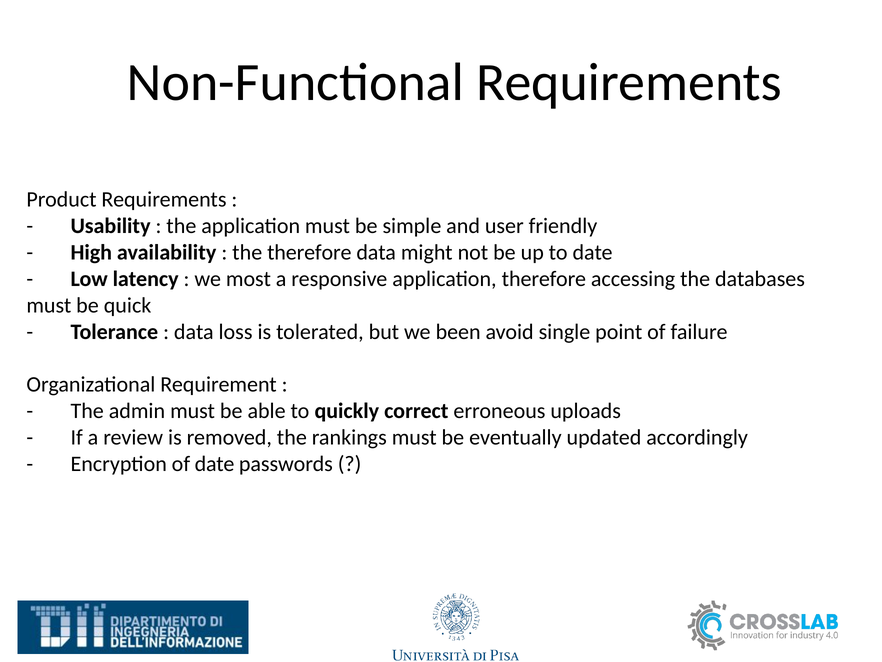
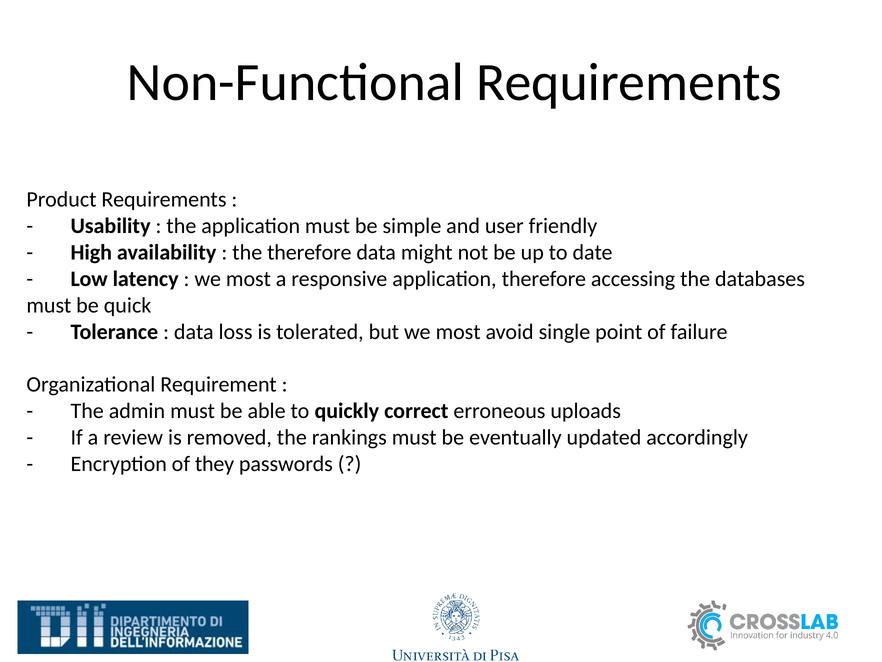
but we been: been -> most
of date: date -> they
